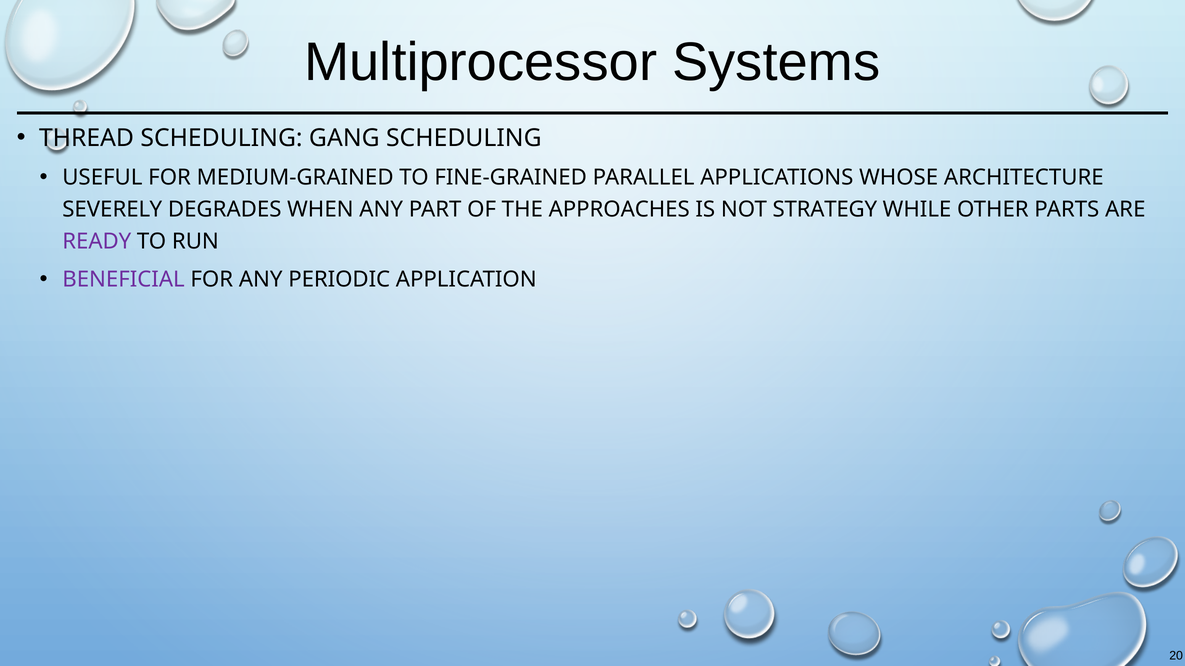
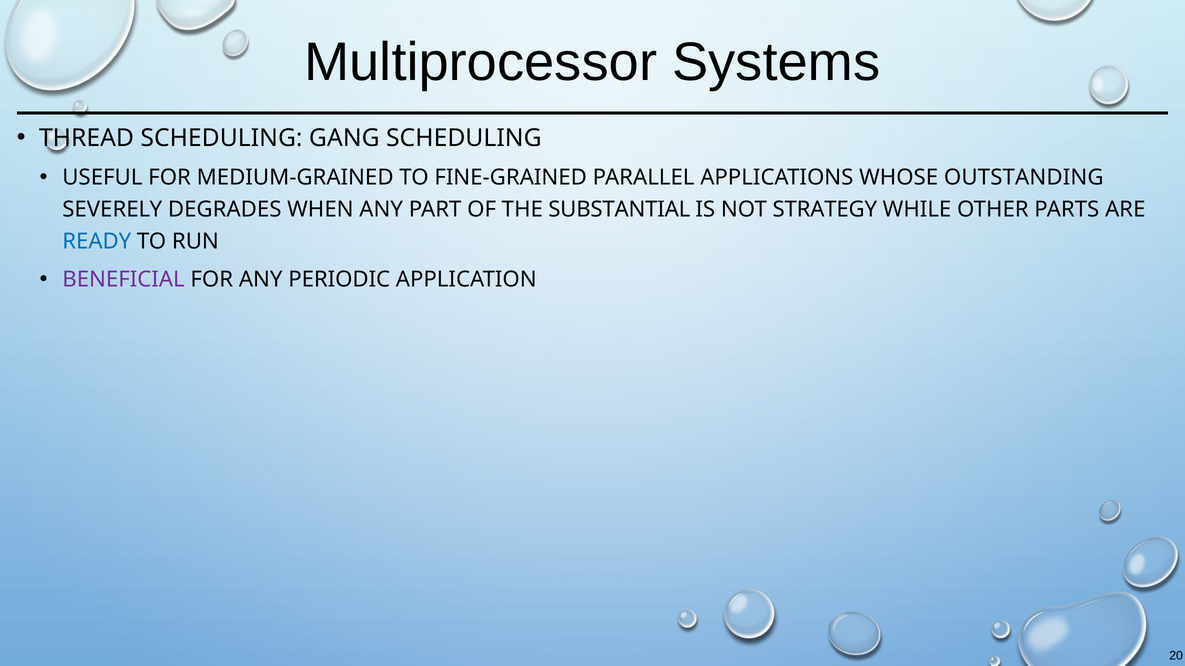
ARCHITECTURE: ARCHITECTURE -> OUTSTANDING
APPROACHES: APPROACHES -> SUBSTANTIAL
READY colour: purple -> blue
